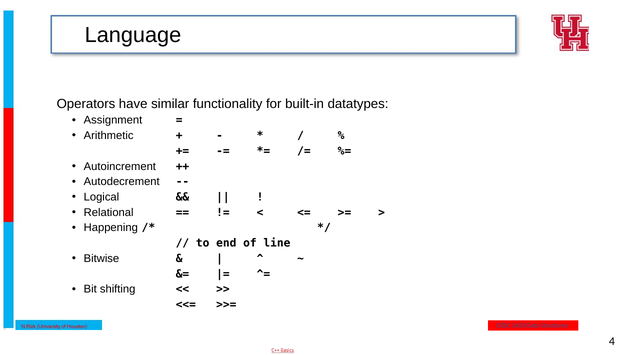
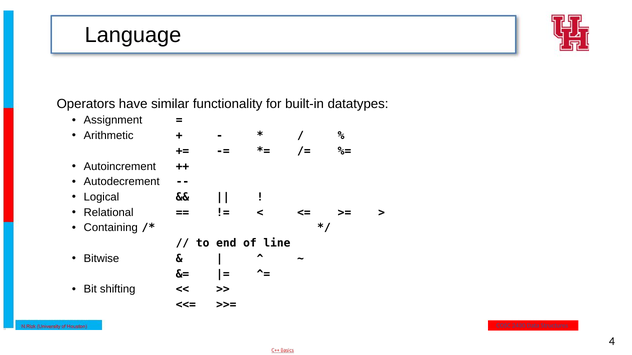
Happening: Happening -> Containing
